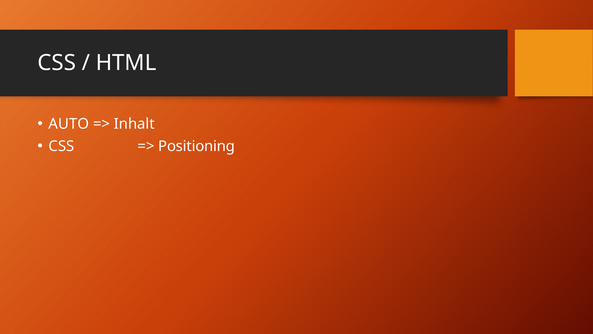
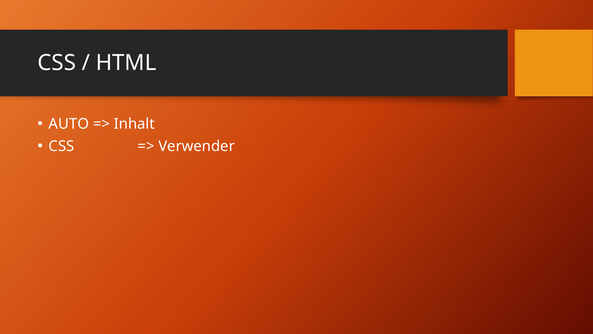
Positioning: Positioning -> Verwender
